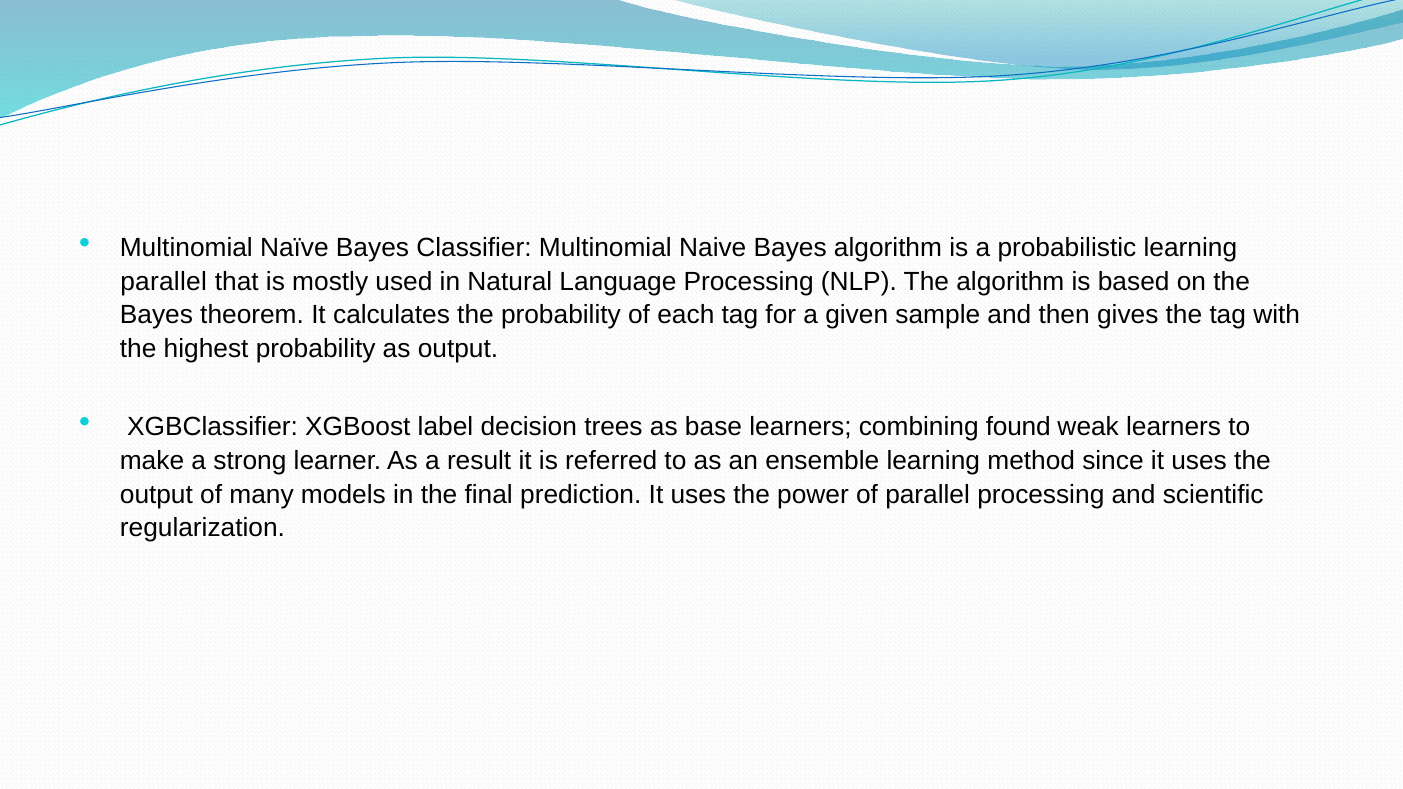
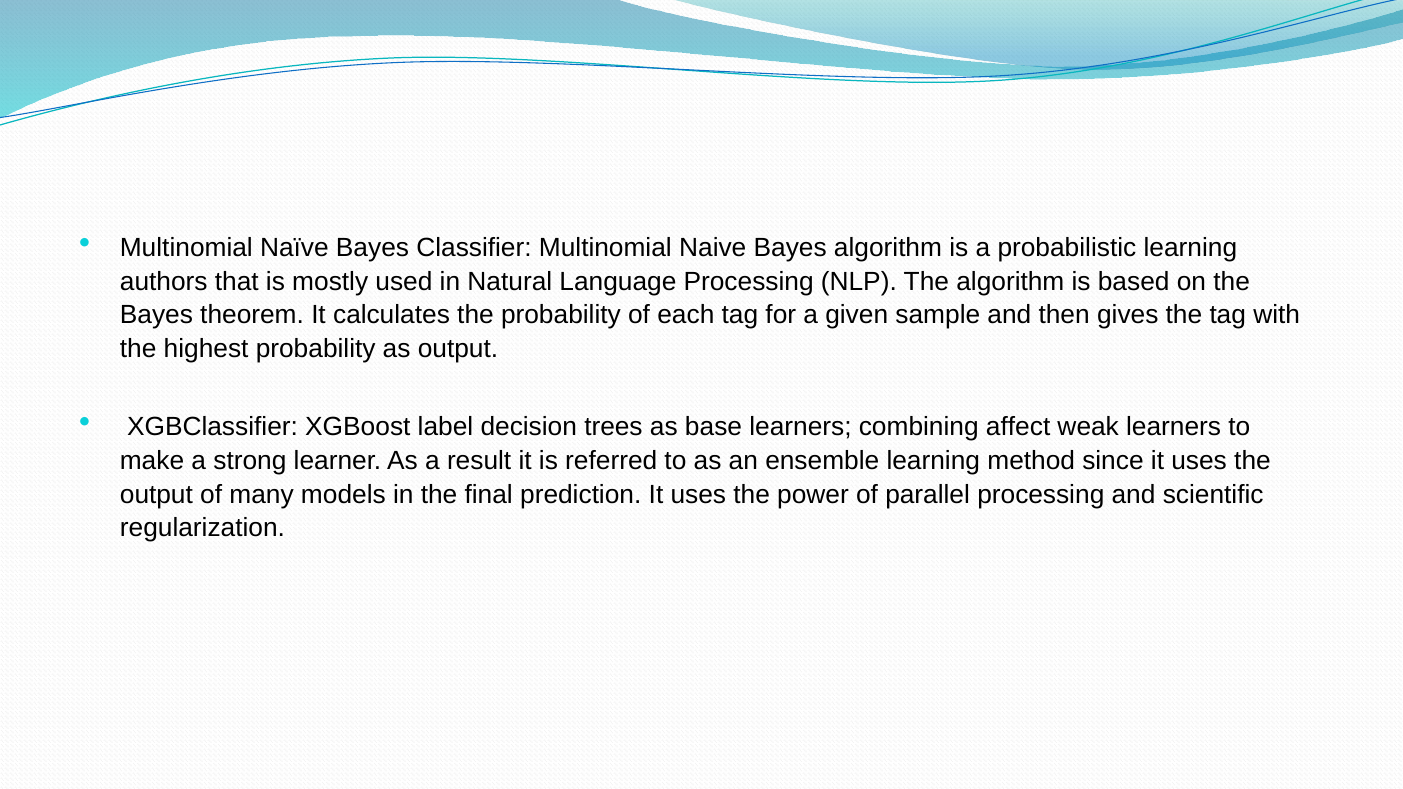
parallel at (164, 281): parallel -> authors
found: found -> affect
